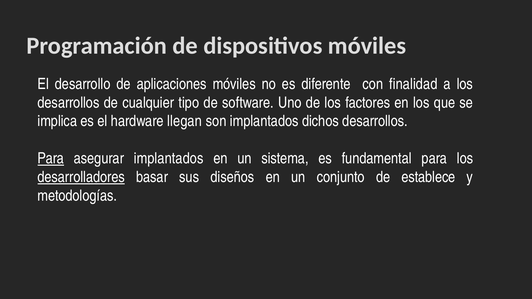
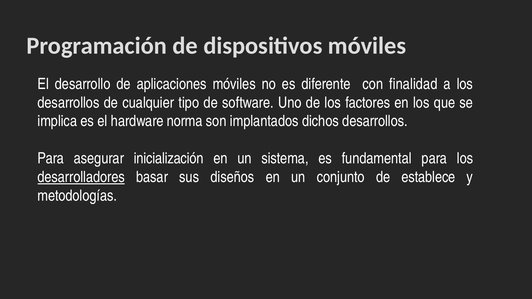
llegan: llegan -> norma
Para at (51, 159) underline: present -> none
asegurar implantados: implantados -> inicialización
